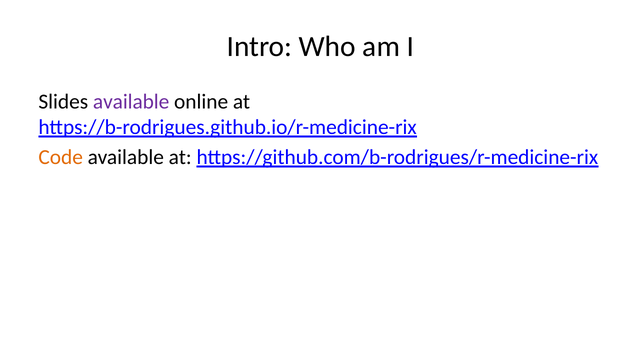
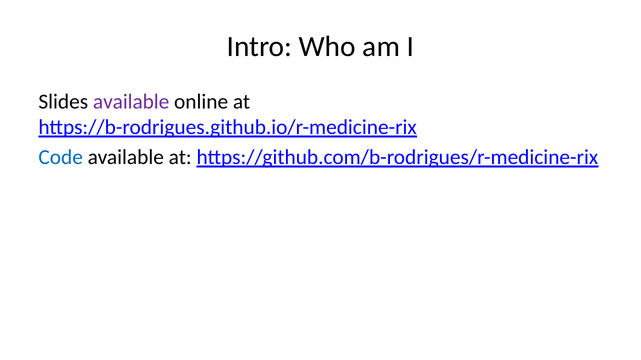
Code colour: orange -> blue
